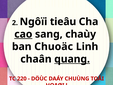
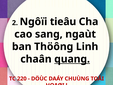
cao underline: present -> none
chaùy: chaùy -> ngaùt
Chuoäc: Chuoäc -> Thöông
